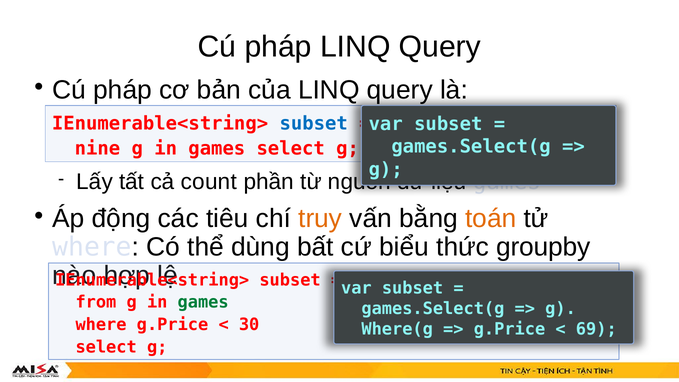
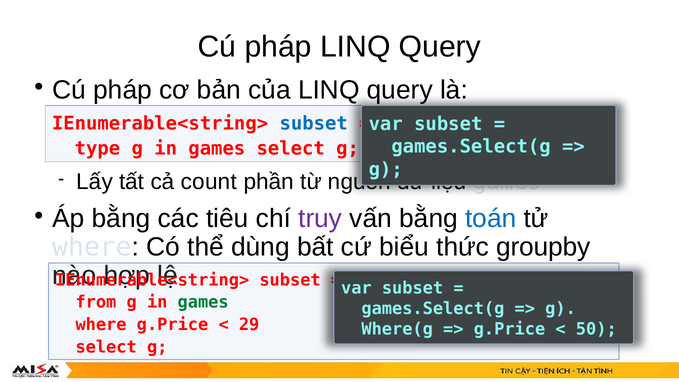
nine: nine -> type
Áp động: động -> bằng
truy colour: orange -> purple
toán colour: orange -> blue
30: 30 -> 29
69: 69 -> 50
